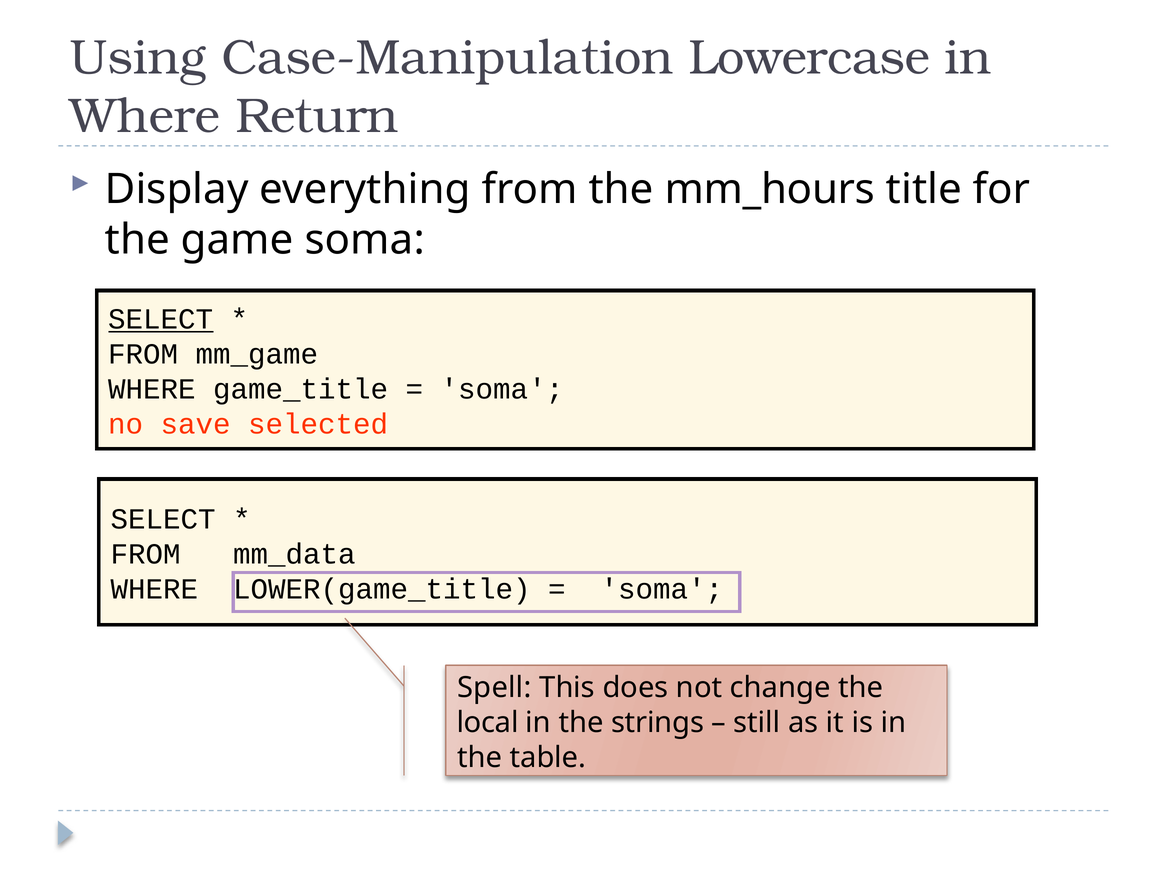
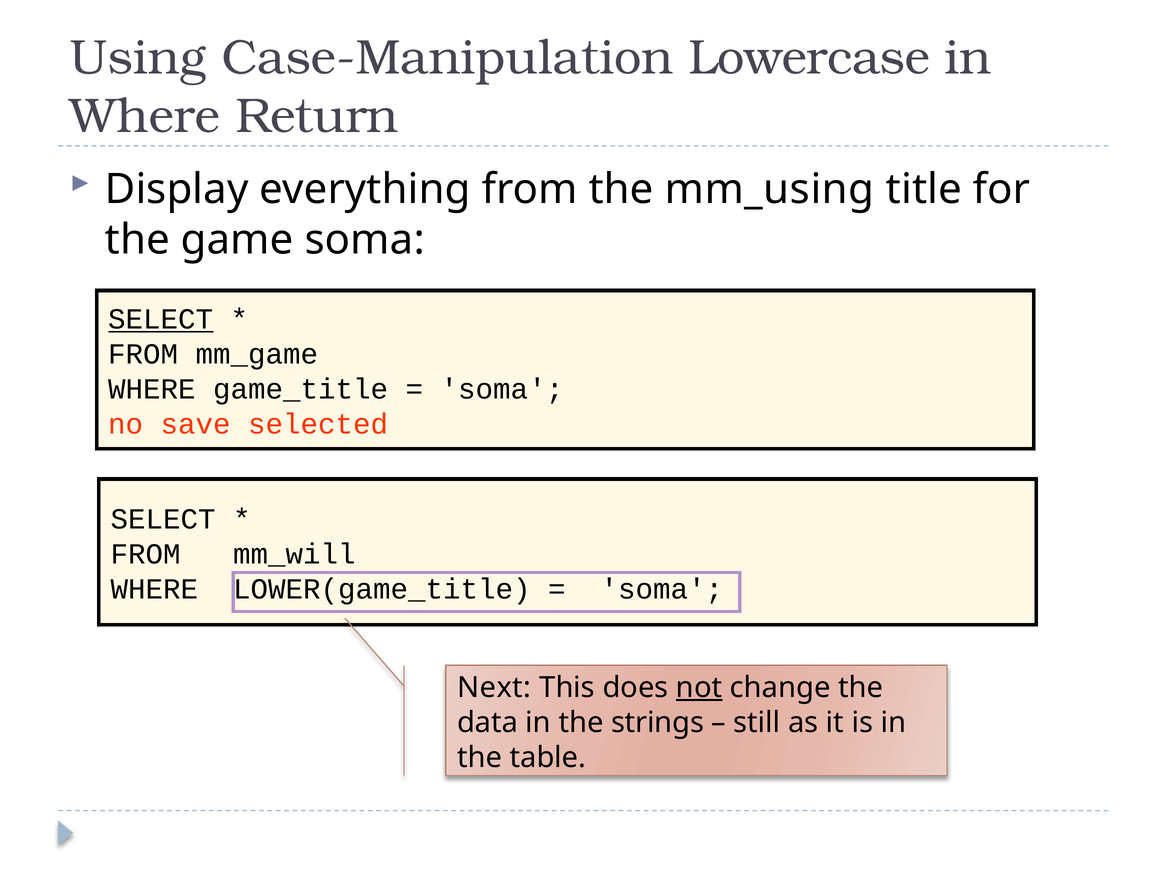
mm_hours: mm_hours -> mm_using
mm_data: mm_data -> mm_will
Spell: Spell -> Next
not underline: none -> present
local: local -> data
